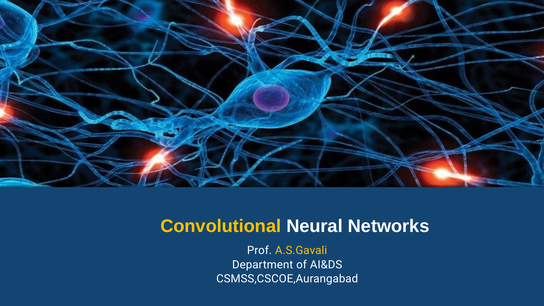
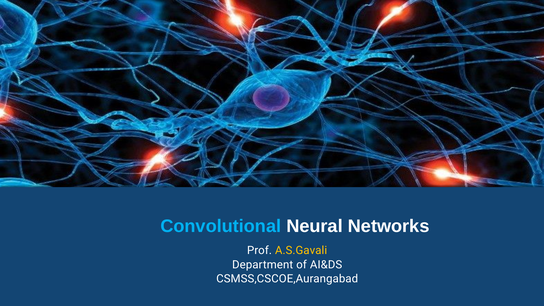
Convolutional colour: yellow -> light blue
